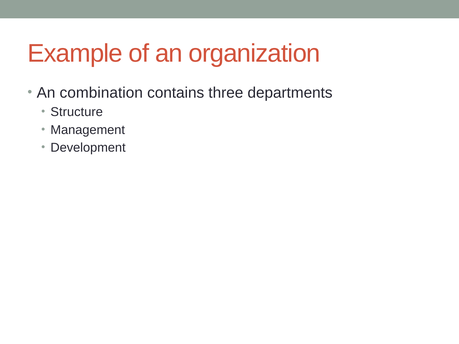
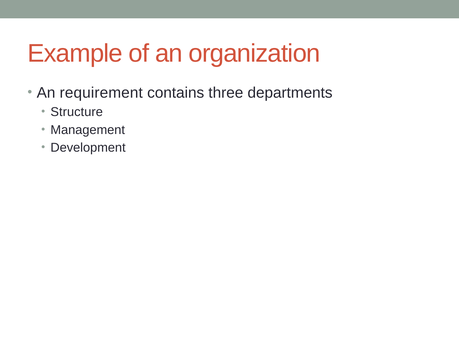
combination: combination -> requirement
